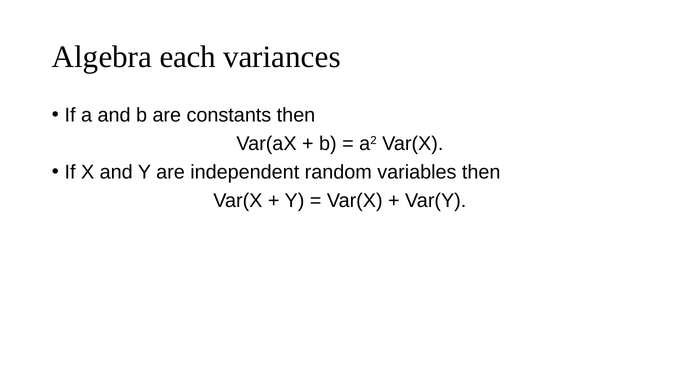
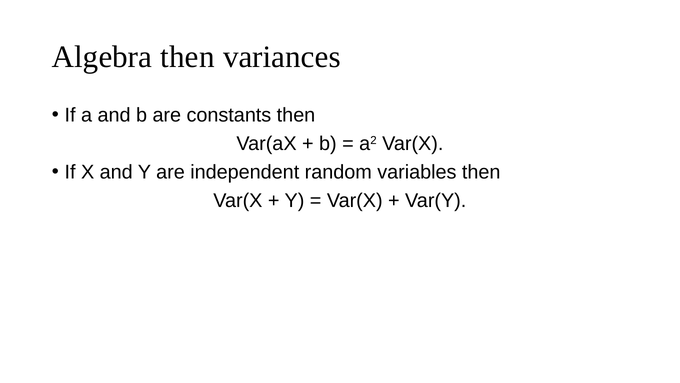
Algebra each: each -> then
